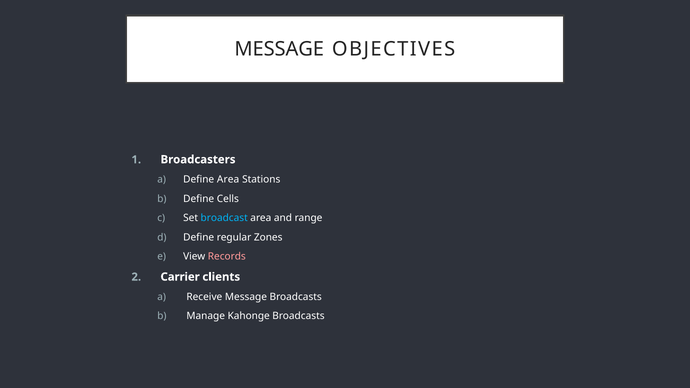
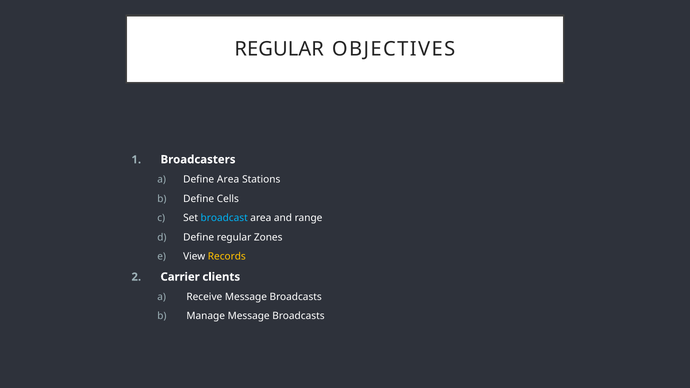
MESSAGE at (279, 49): MESSAGE -> REGULAR
Records colour: pink -> yellow
Manage Kahonge: Kahonge -> Message
